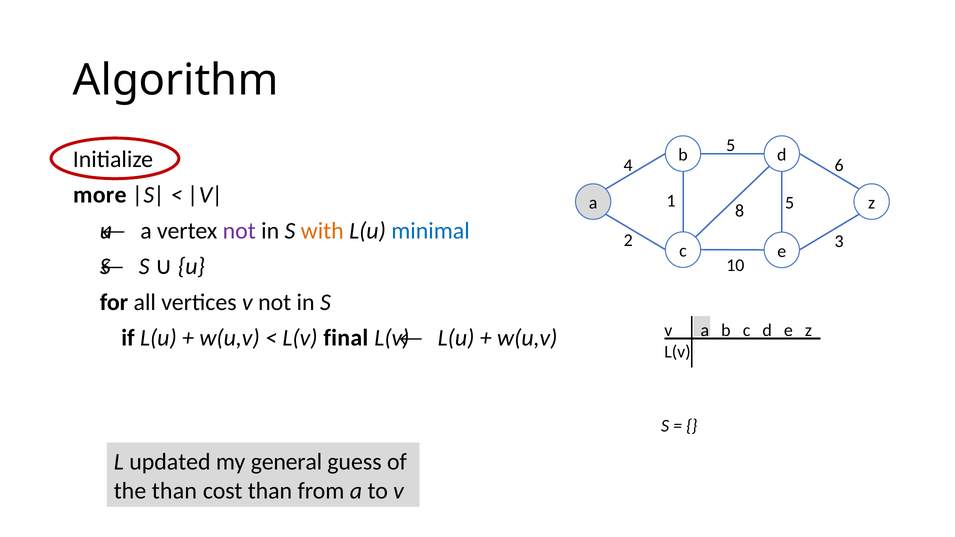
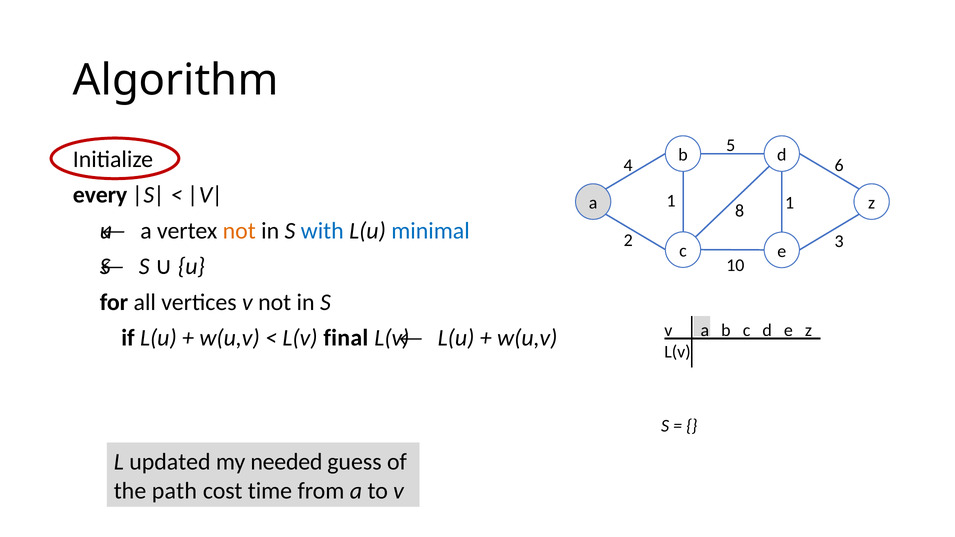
more: more -> every
8 5: 5 -> 1
not at (239, 231) colour: purple -> orange
with colour: orange -> blue
general: general -> needed
the than: than -> path
cost than: than -> time
